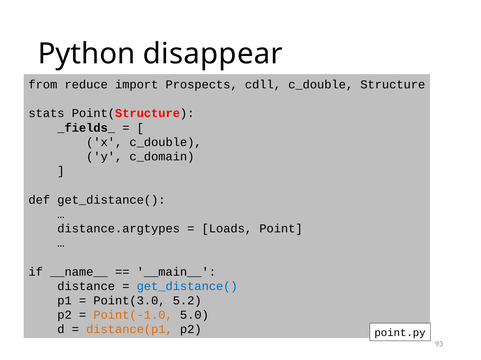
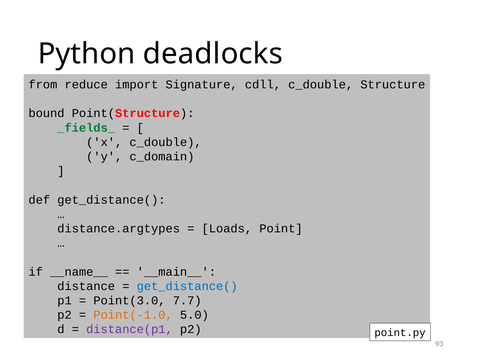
disappear: disappear -> deadlocks
Prospects: Prospects -> Signature
stats: stats -> bound
_fields_ colour: black -> green
5.2: 5.2 -> 7.7
distance(p1 colour: orange -> purple
